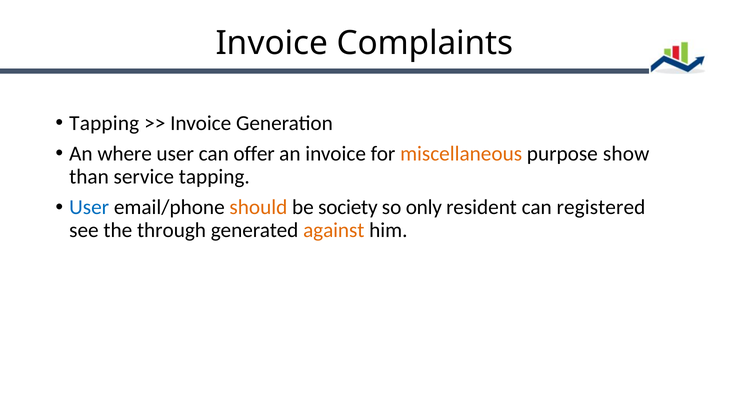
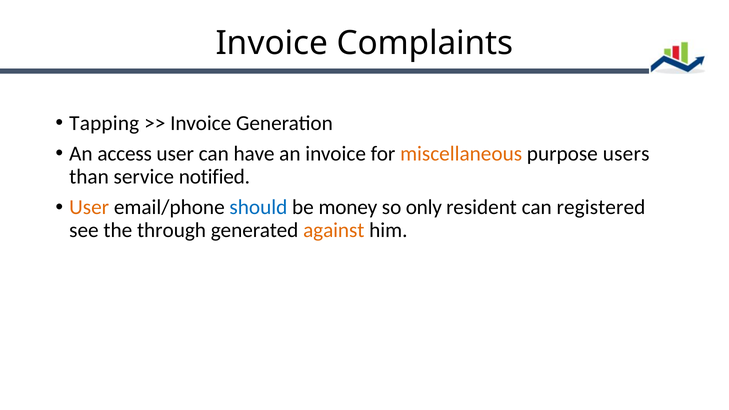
where: where -> access
offer: offer -> have
show: show -> users
service tapping: tapping -> notified
User at (89, 207) colour: blue -> orange
should colour: orange -> blue
society: society -> money
